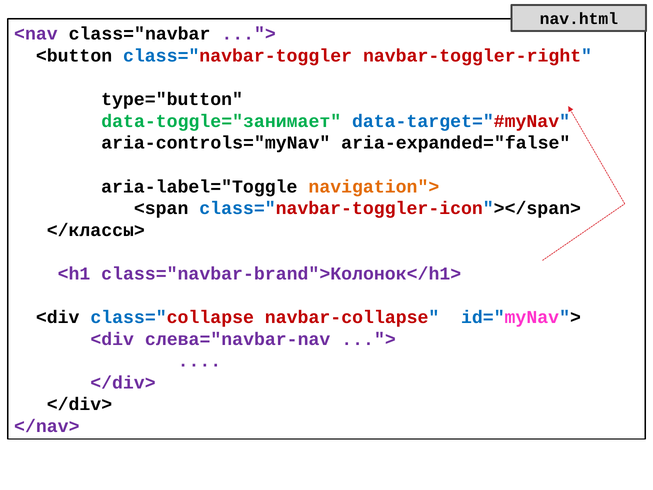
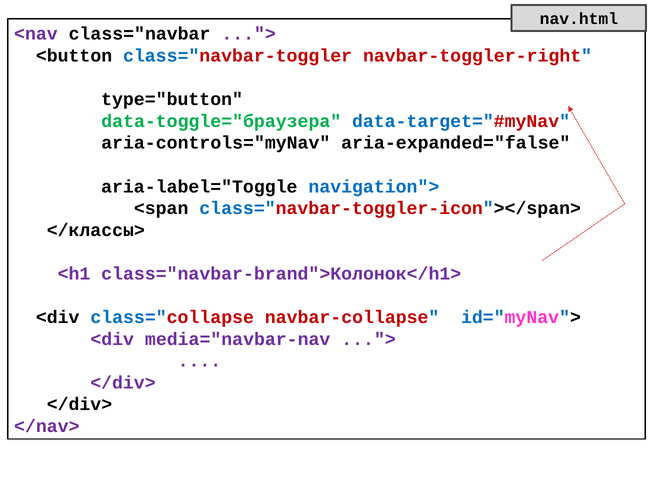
data-toggle="занимает: data-toggle="занимает -> data-toggle="браузера
navigation"> colour: orange -> blue
слева="navbar-nav: слева="navbar-nav -> media="navbar-nav
